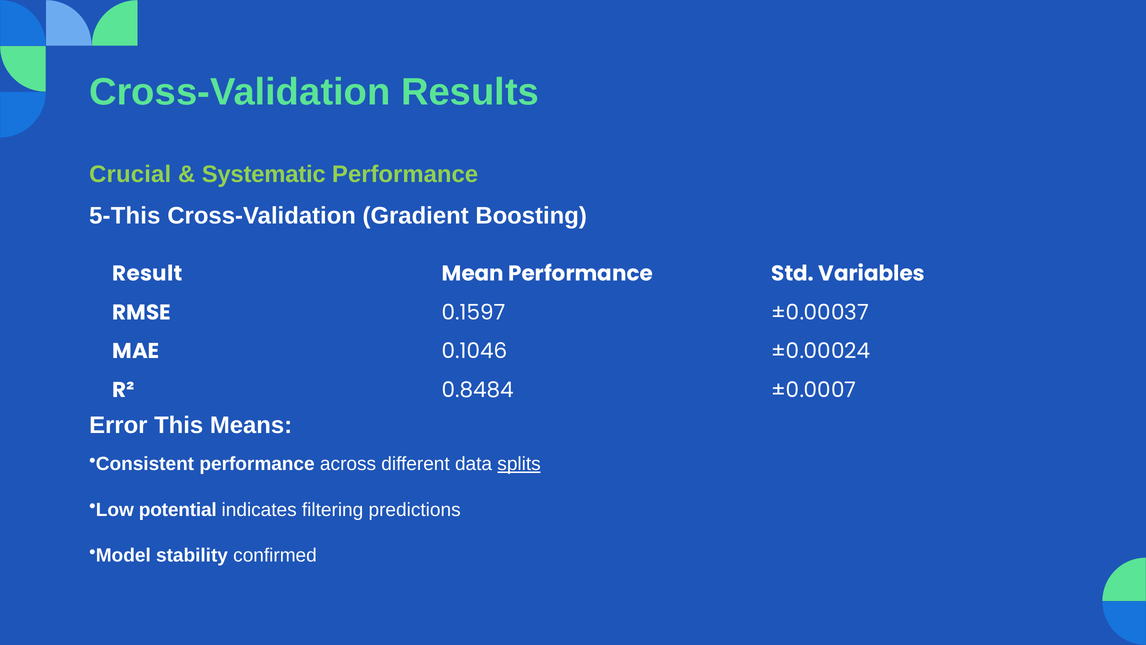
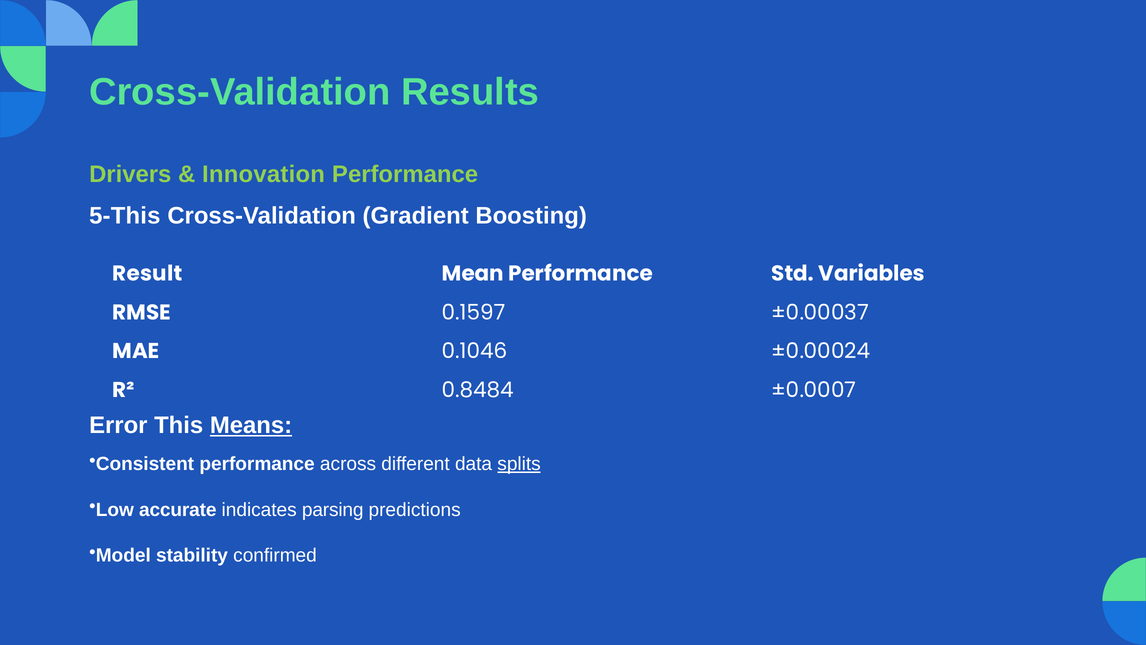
Crucial: Crucial -> Drivers
Systematic: Systematic -> Innovation
Means underline: none -> present
potential: potential -> accurate
filtering: filtering -> parsing
